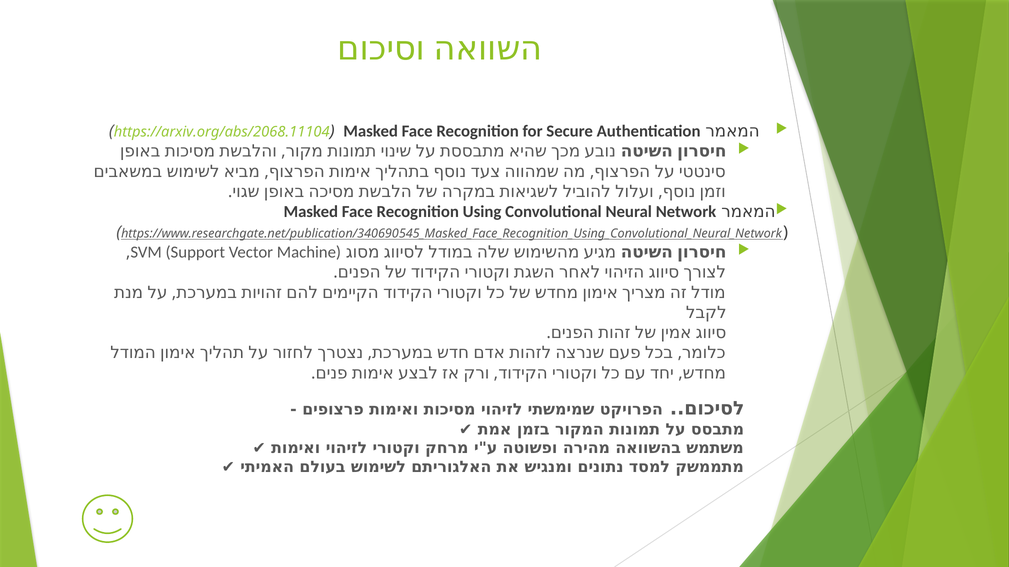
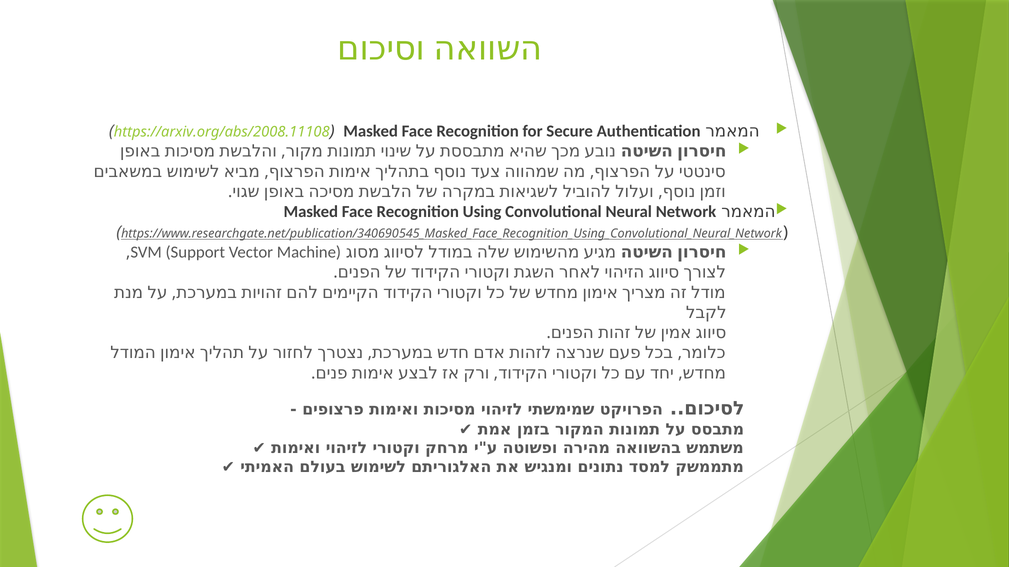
https://arxiv.org/abs/2068.11104: https://arxiv.org/abs/2068.11104 -> https://arxiv.org/abs/2008.11108
